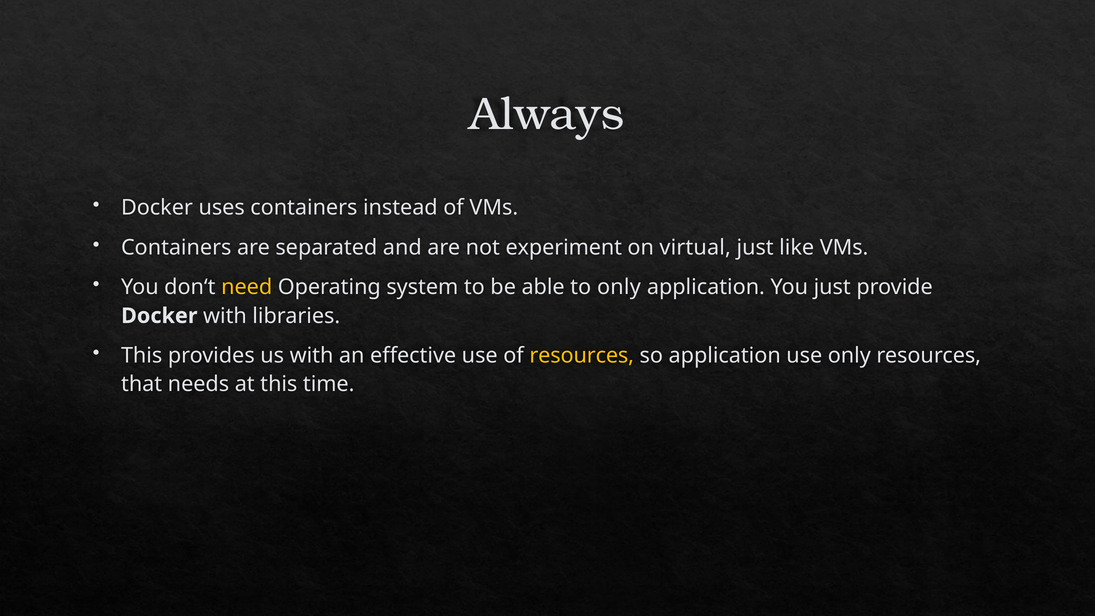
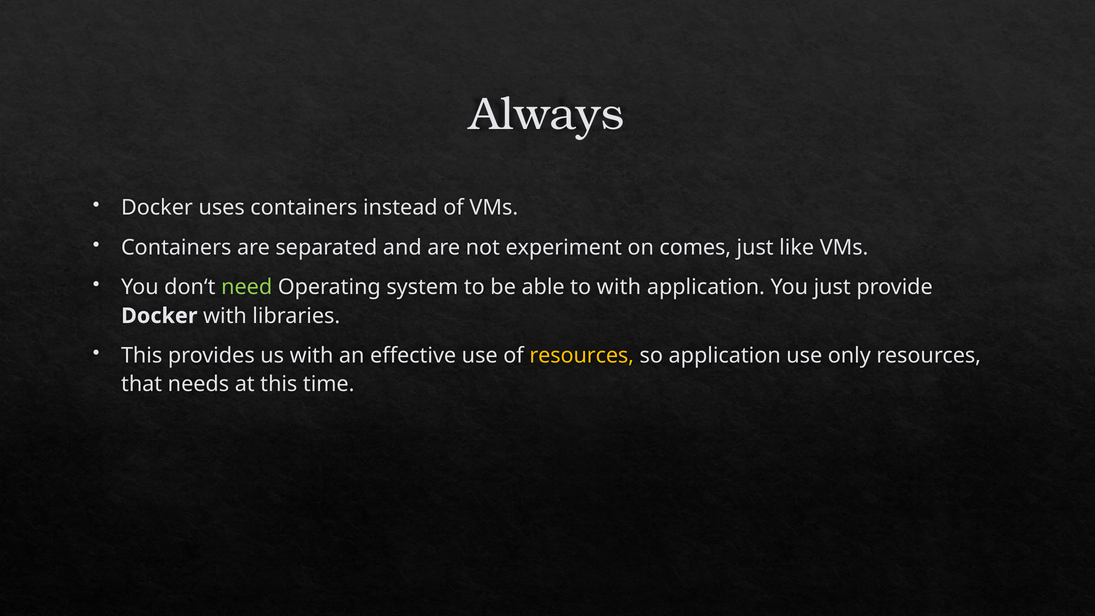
virtual: virtual -> comes
need colour: yellow -> light green
to only: only -> with
